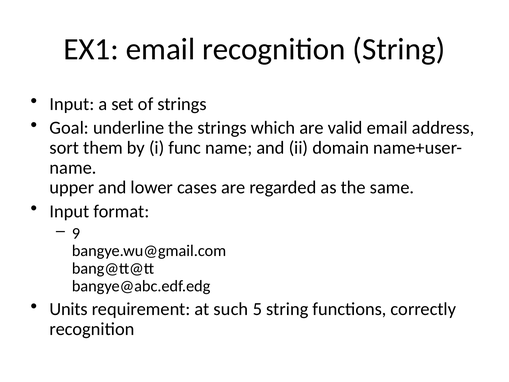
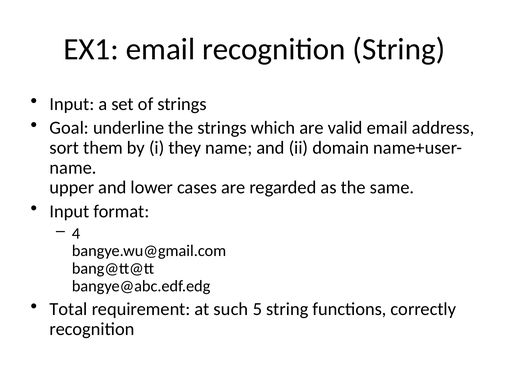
func: func -> they
9: 9 -> 4
Units: Units -> Total
